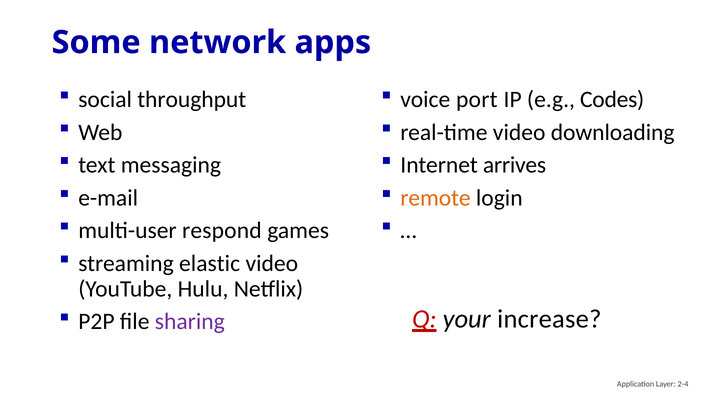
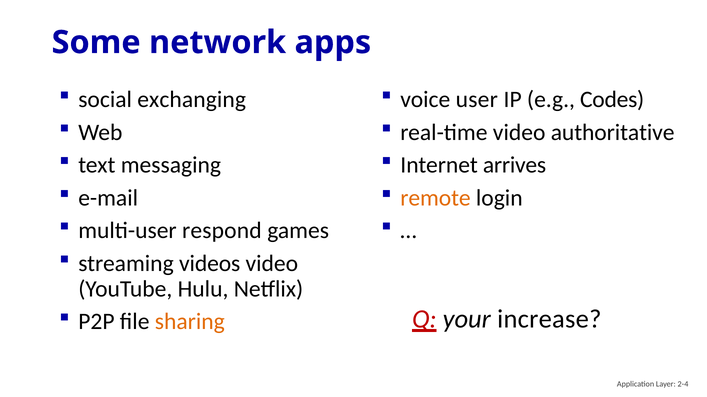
throughput: throughput -> exchanging
port: port -> user
downloading: downloading -> authoritative
elastic: elastic -> videos
sharing colour: purple -> orange
